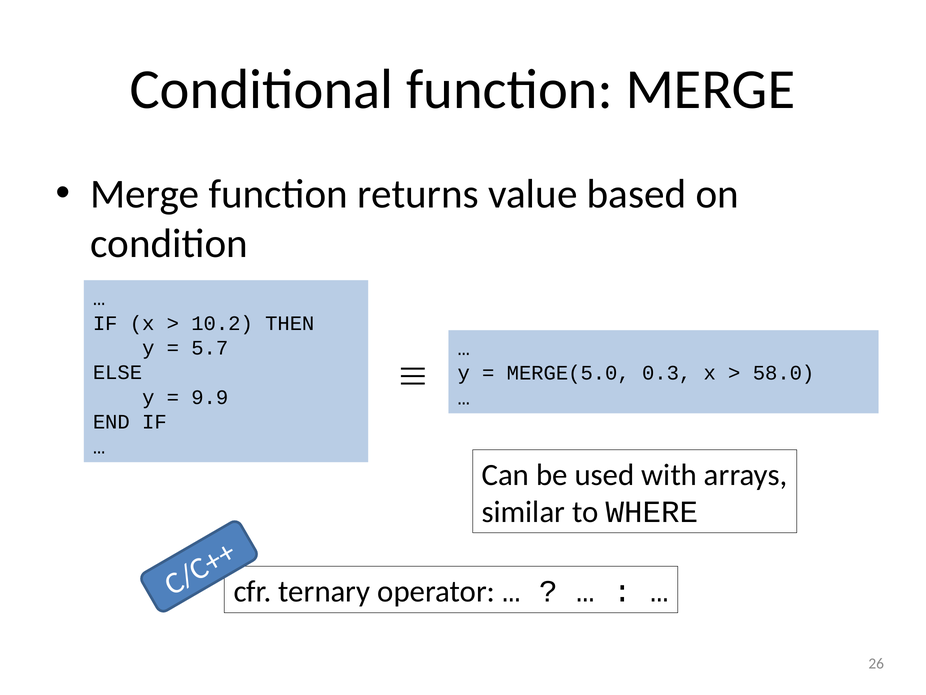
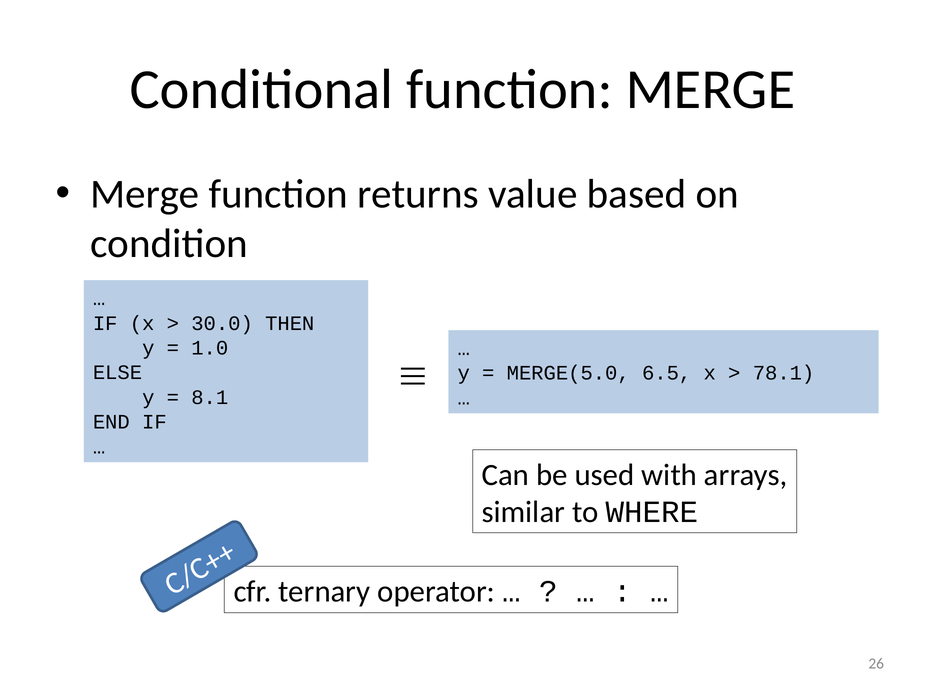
10.2: 10.2 -> 30.0
5.7: 5.7 -> 1.0
0.3: 0.3 -> 6.5
58.0: 58.0 -> 78.1
9.9: 9.9 -> 8.1
